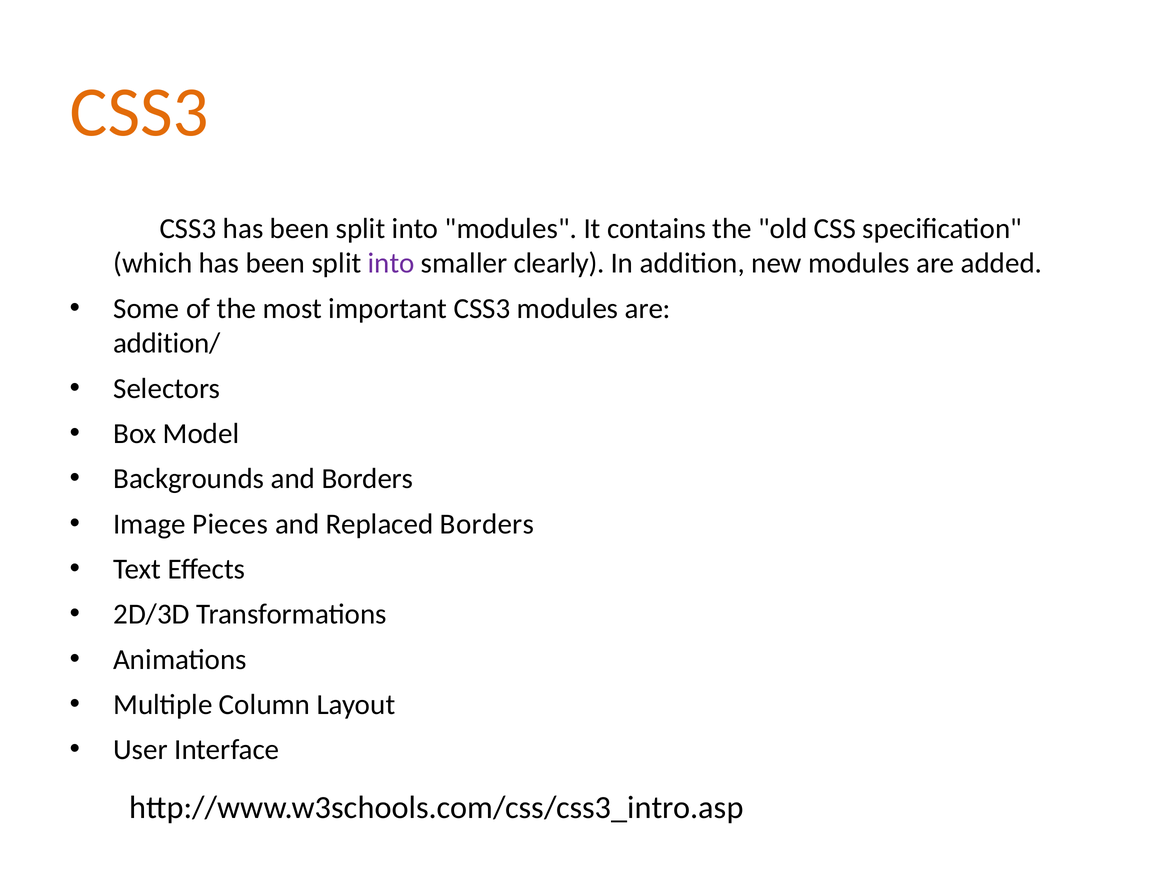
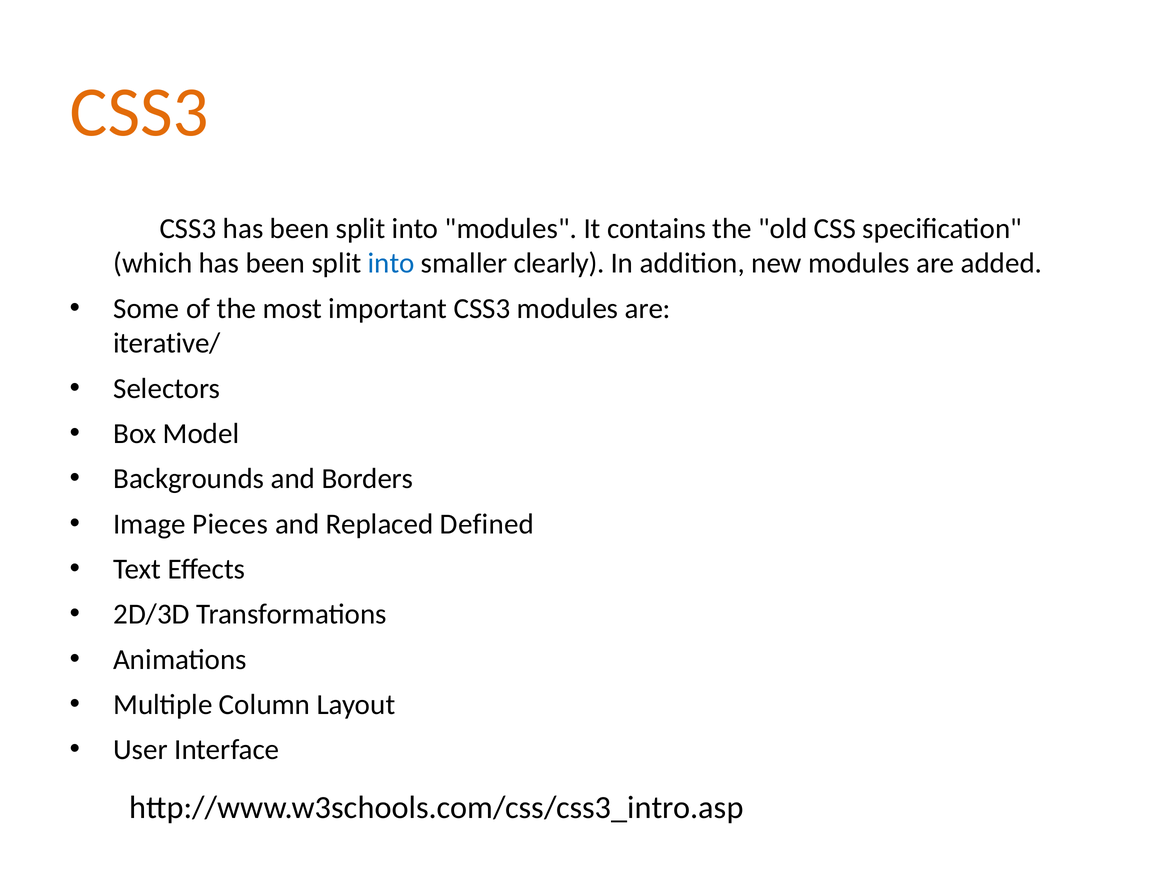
into at (391, 263) colour: purple -> blue
addition/: addition/ -> iterative/
Replaced Borders: Borders -> Defined
